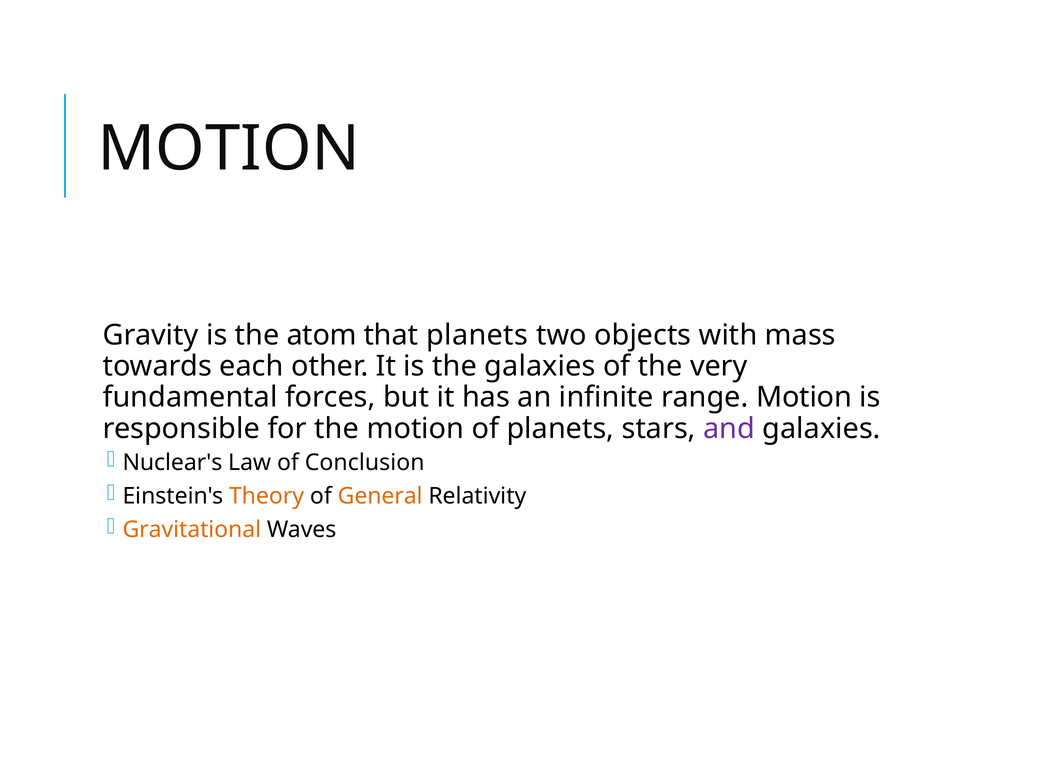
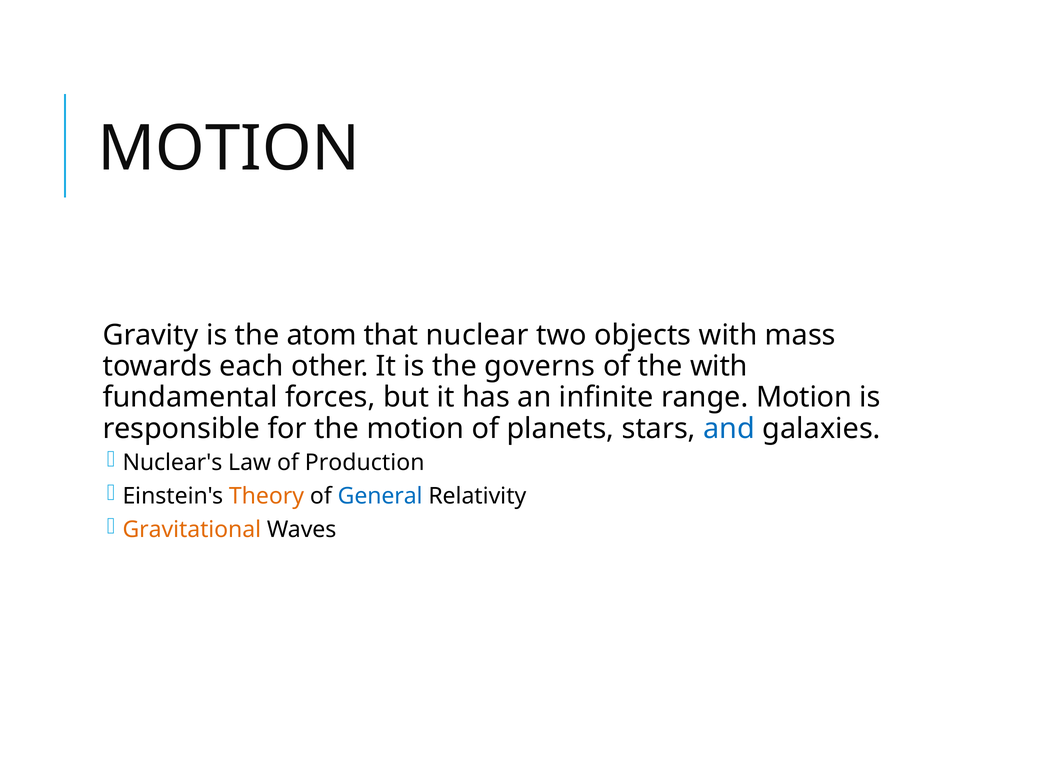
that planets: planets -> nuclear
the galaxies: galaxies -> governs
the very: very -> with
and colour: purple -> blue
Conclusion: Conclusion -> Production
General colour: orange -> blue
